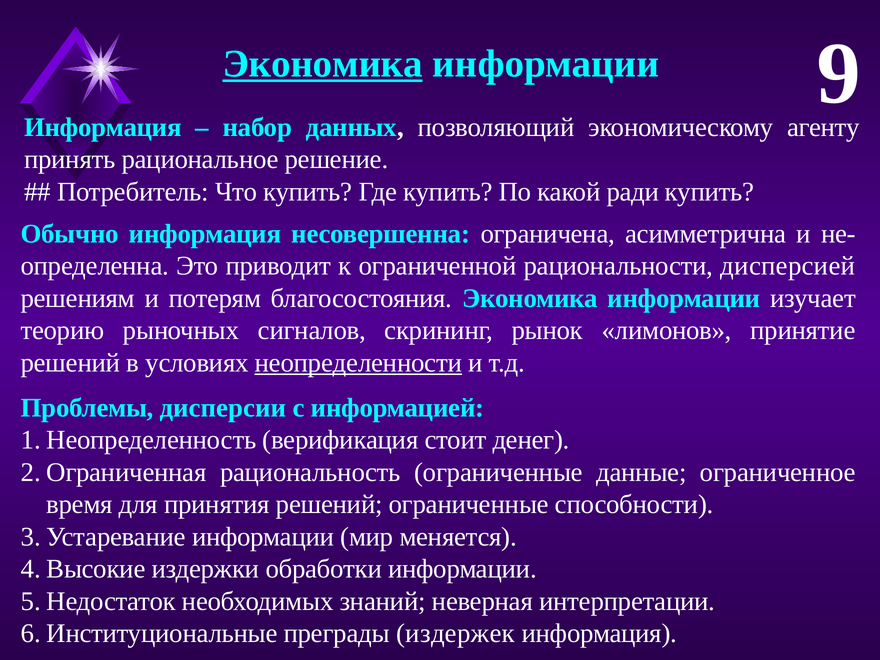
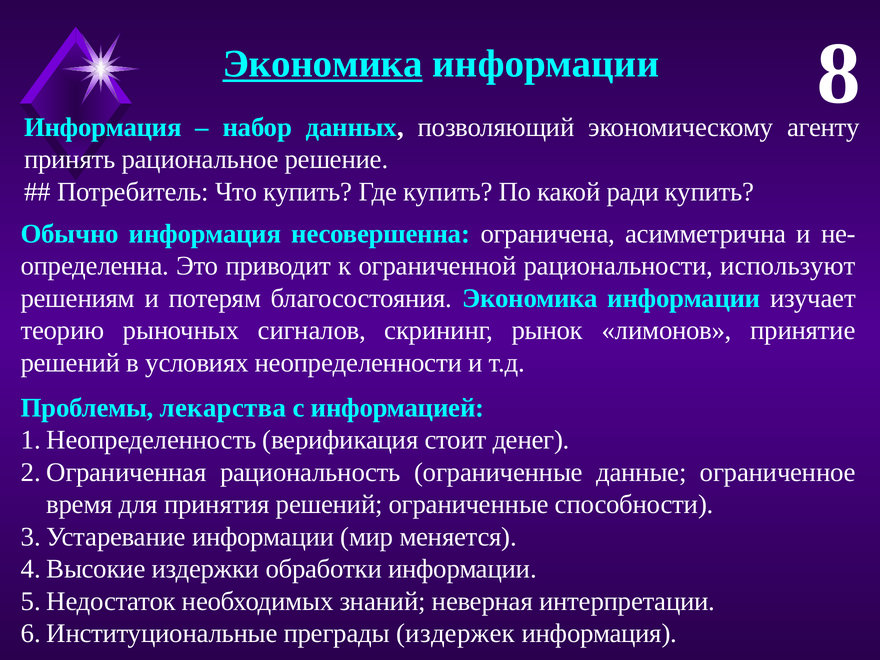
9: 9 -> 8
дисперсией: дисперсией -> используют
неопределенности underline: present -> none
дисперсии: дисперсии -> лекарства
